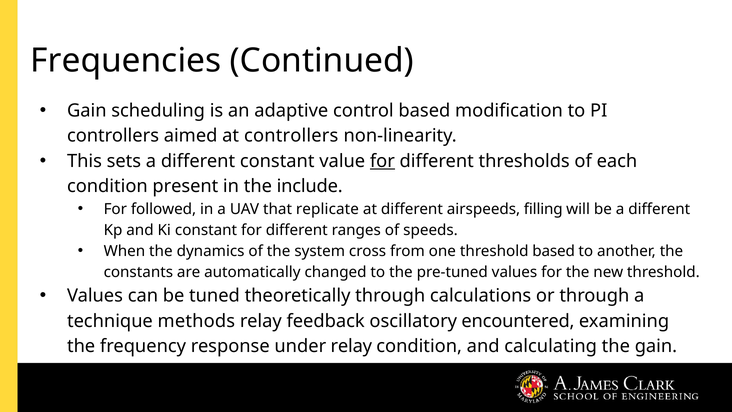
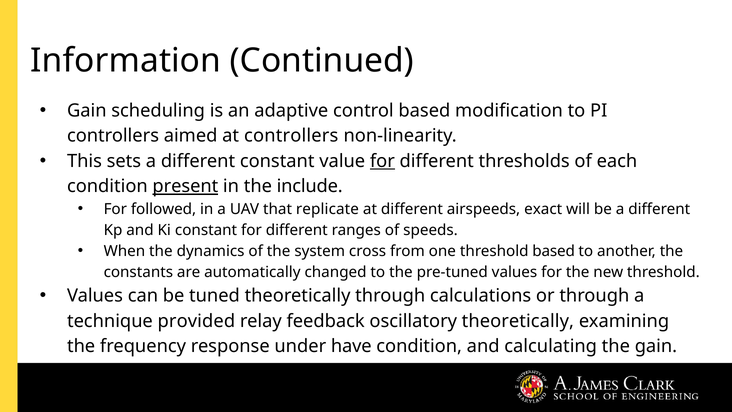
Frequencies: Frequencies -> Information
present underline: none -> present
filling: filling -> exact
methods: methods -> provided
oscillatory encountered: encountered -> theoretically
under relay: relay -> have
